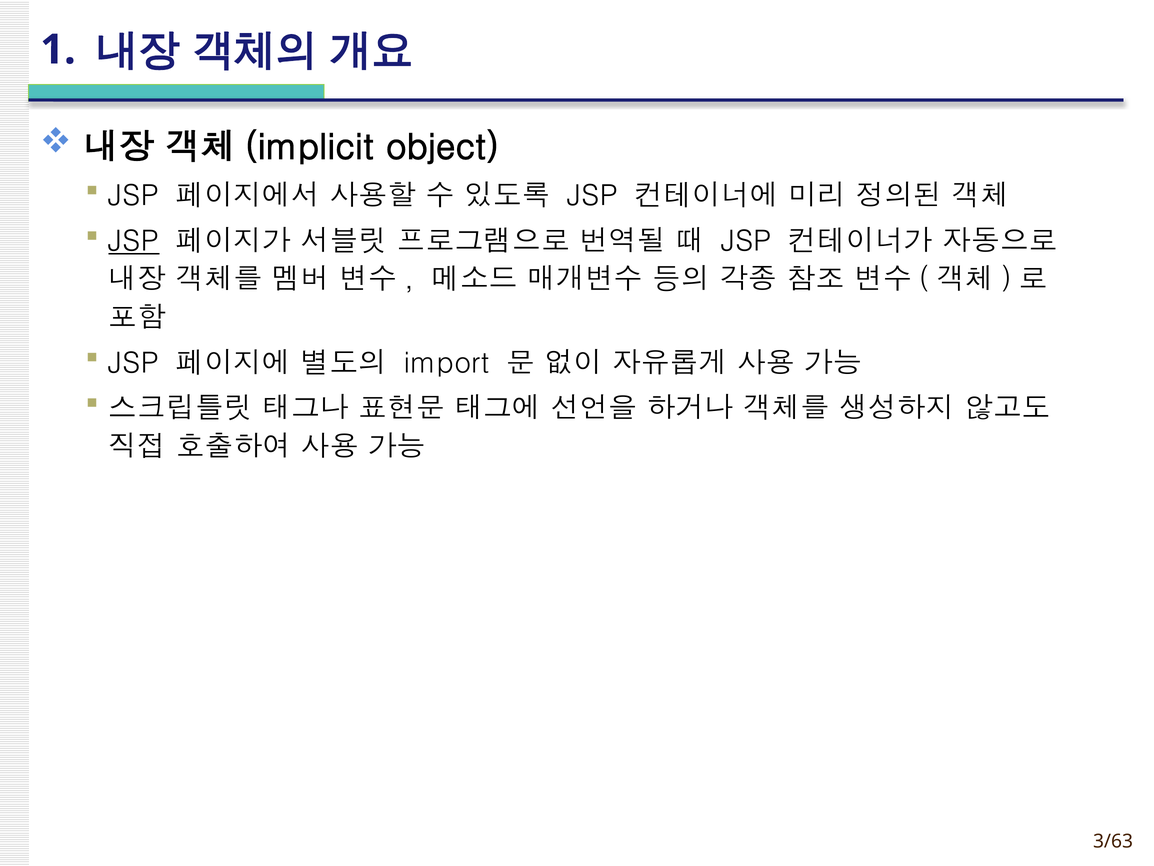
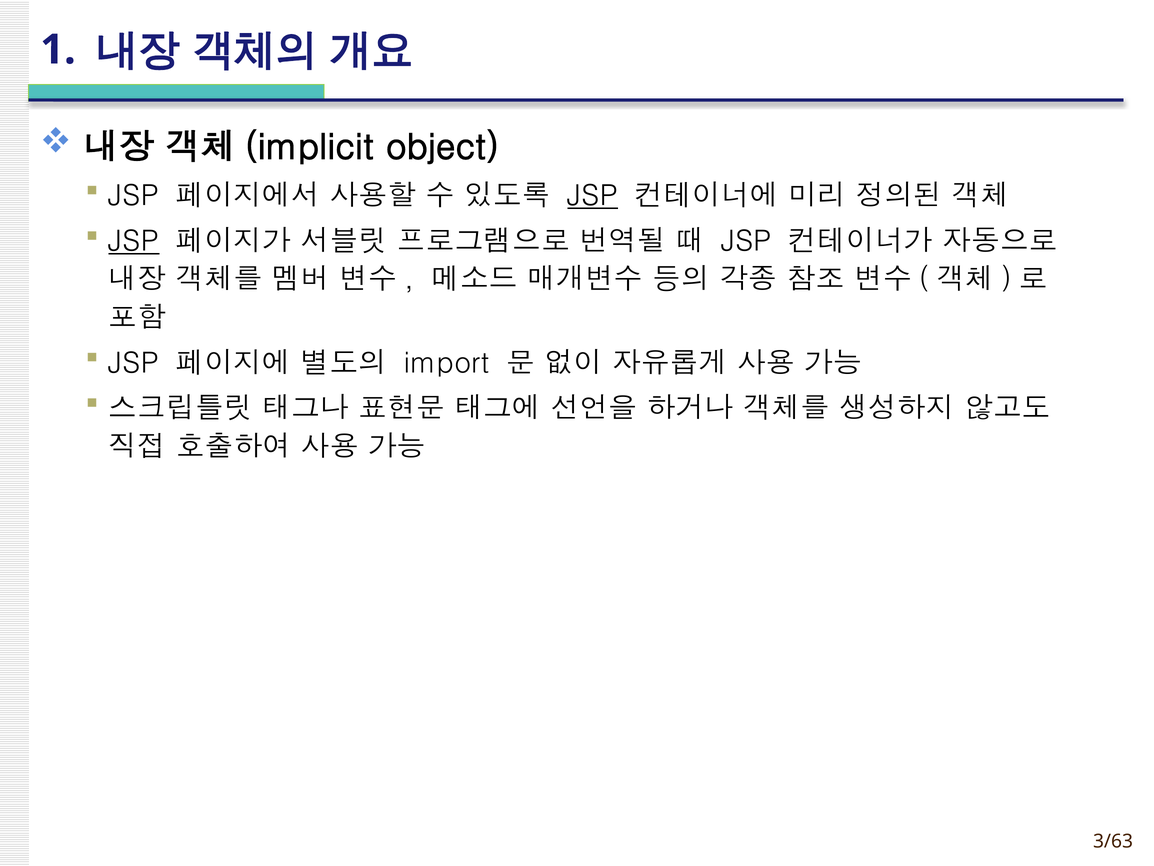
JSP at (593, 196) underline: none -> present
